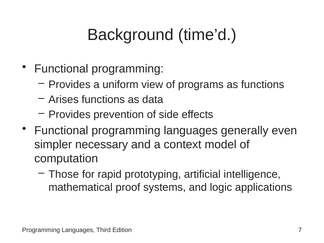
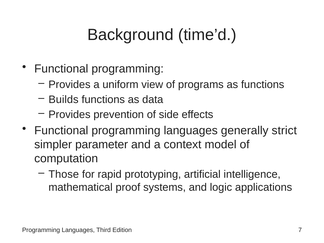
Arises: Arises -> Builds
even: even -> strict
necessary: necessary -> parameter
